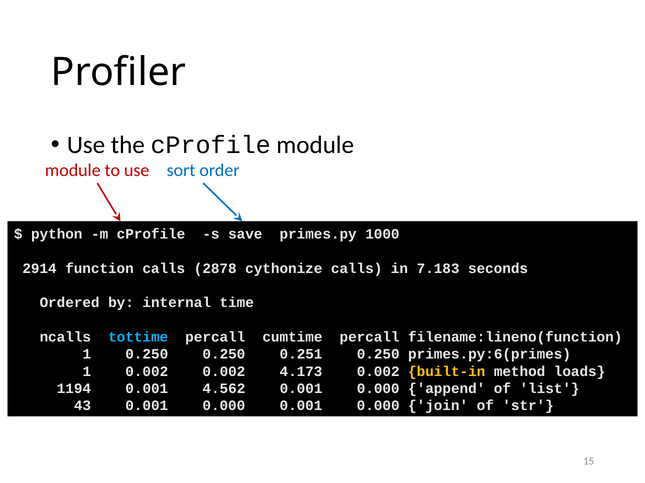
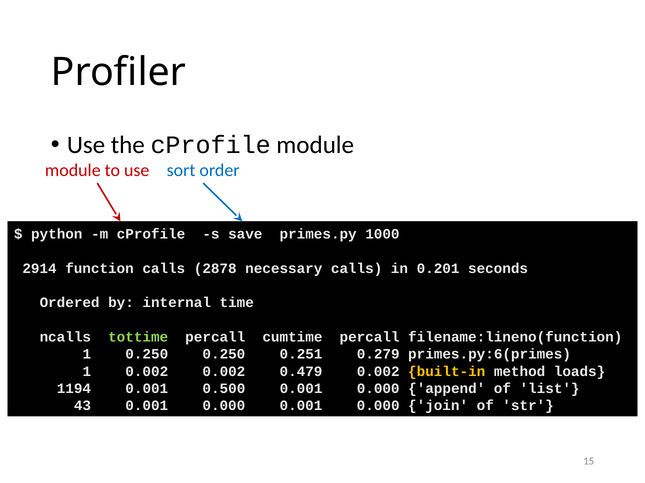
cythonize: cythonize -> necessary
7.183: 7.183 -> 0.201
tottime colour: light blue -> light green
0.251 0.250: 0.250 -> 0.279
4.173: 4.173 -> 0.479
4.562: 4.562 -> 0.500
